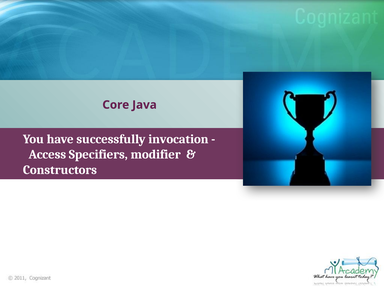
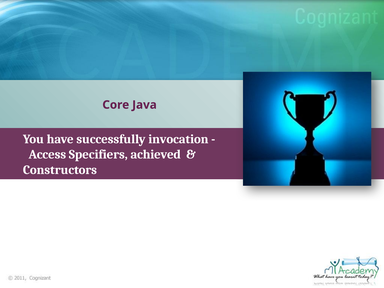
modifier: modifier -> achieved
